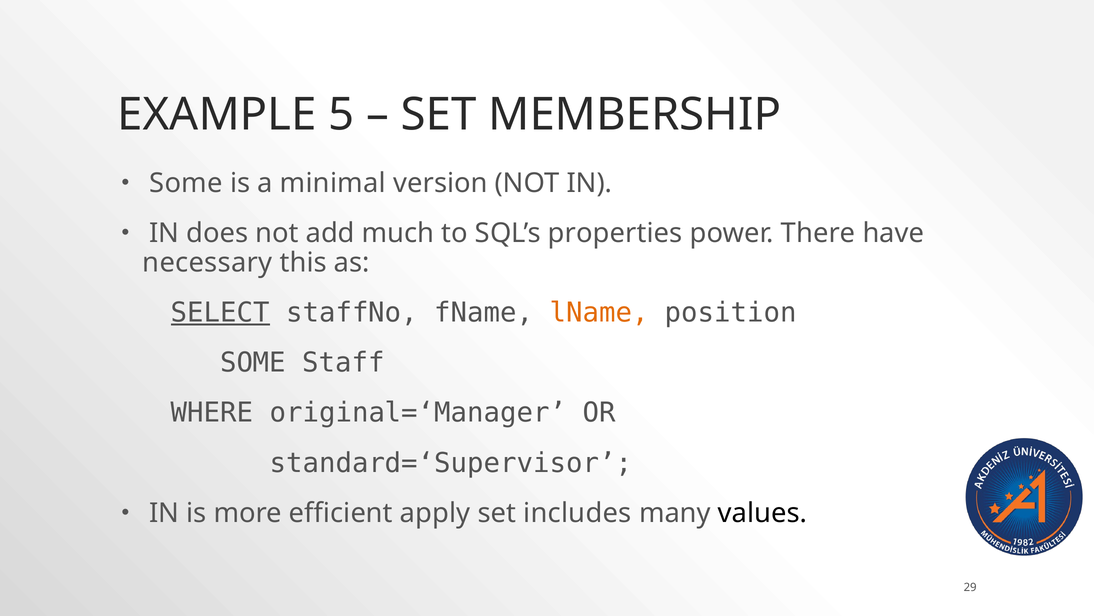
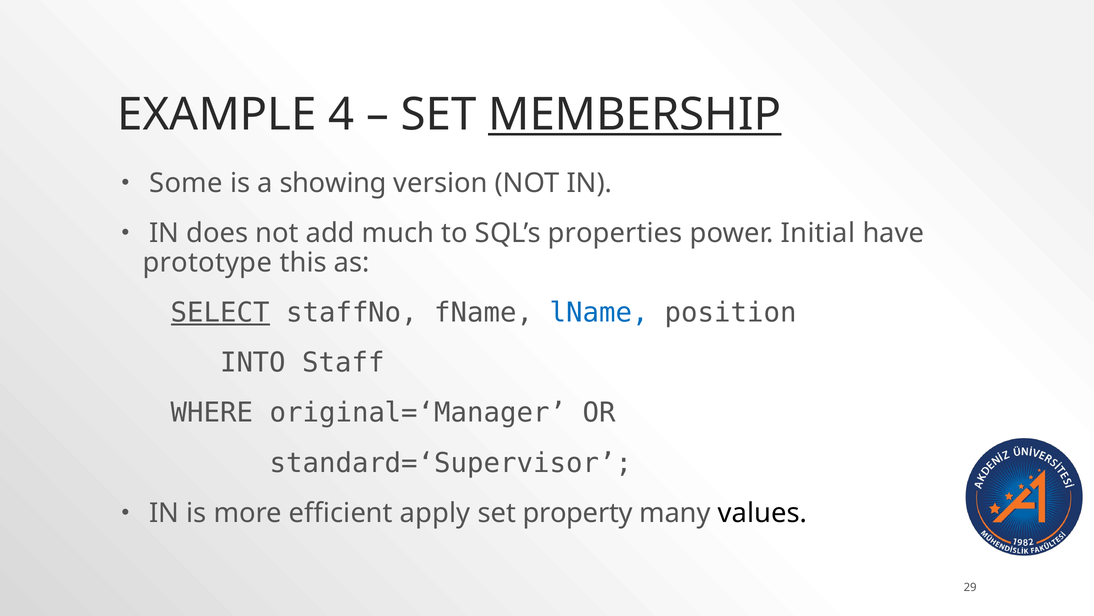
5: 5 -> 4
MEMBERSHIP underline: none -> present
minimal: minimal -> showing
There: There -> Initial
necessary: necessary -> prototype
lName colour: orange -> blue
SOME at (253, 363): SOME -> INTO
includes: includes -> property
